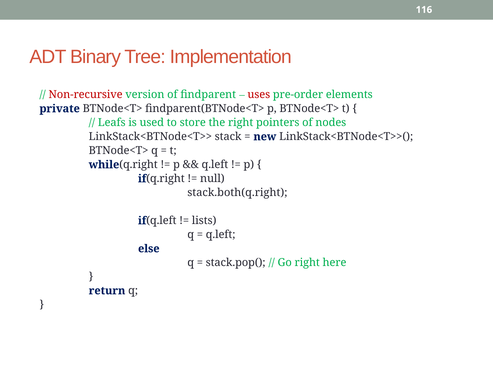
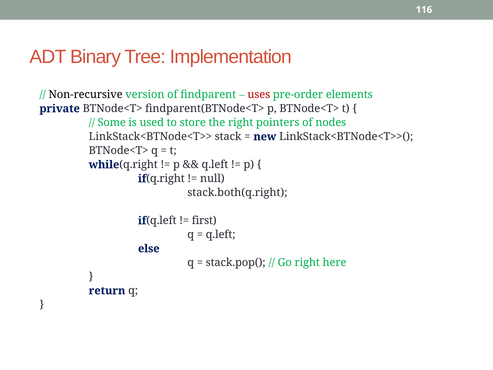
Non-recursive colour: red -> black
Leafs: Leafs -> Some
lists: lists -> first
